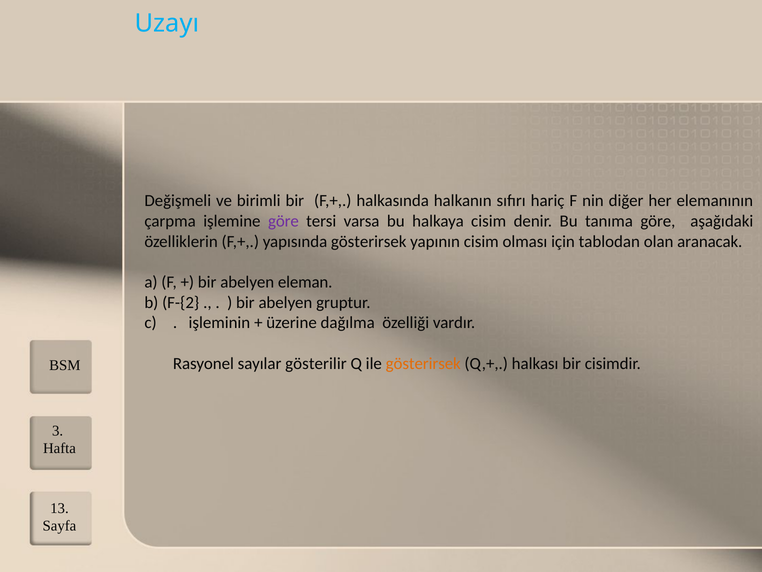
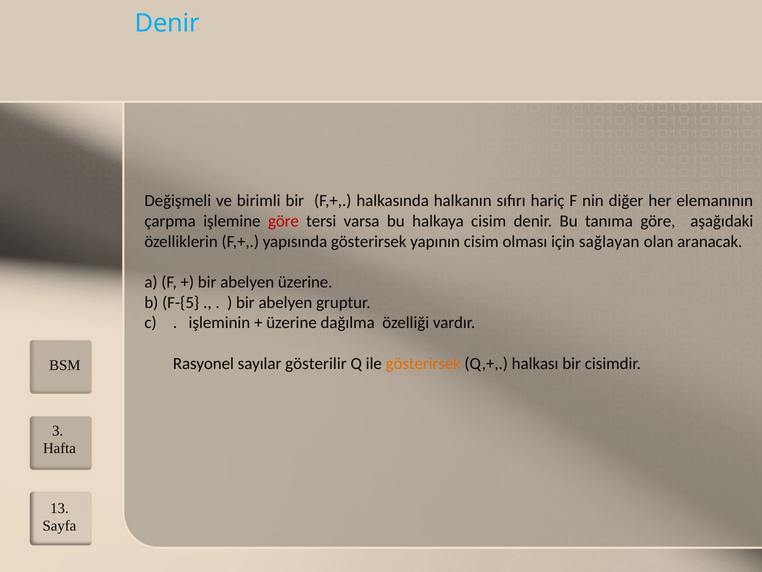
Uzayı at (167, 23): Uzayı -> Denir
göre at (283, 221) colour: purple -> red
tablodan: tablodan -> sağlayan
abelyen eleman: eleman -> üzerine
F-{2: F-{2 -> F-{5
